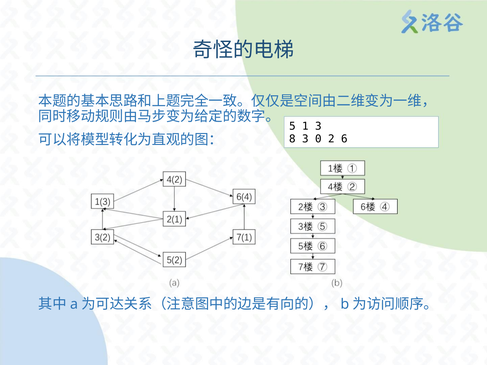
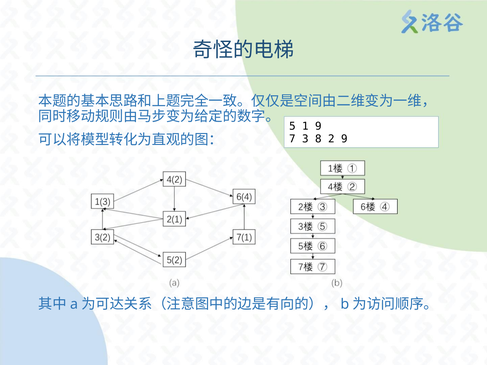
1 3: 3 -> 9
8: 8 -> 7
0: 0 -> 8
2 6: 6 -> 9
